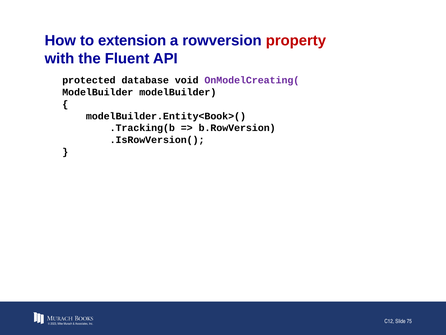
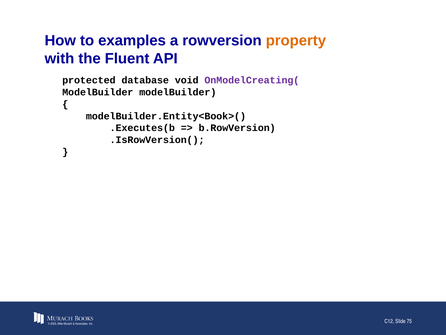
extension: extension -> examples
property colour: red -> orange
.Tracking(b: .Tracking(b -> .Executes(b
